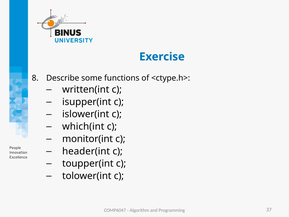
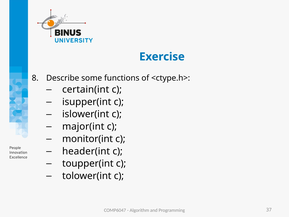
written(int: written(int -> certain(int
which(int: which(int -> major(int
